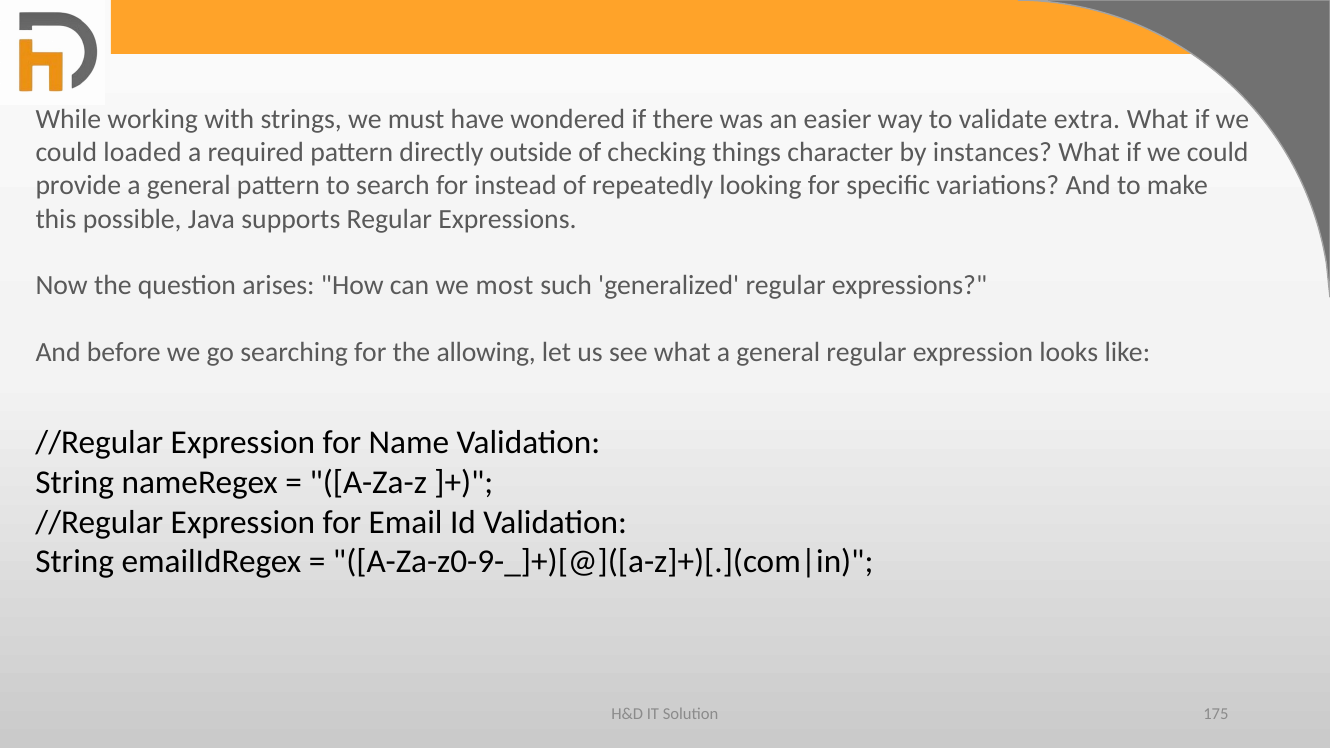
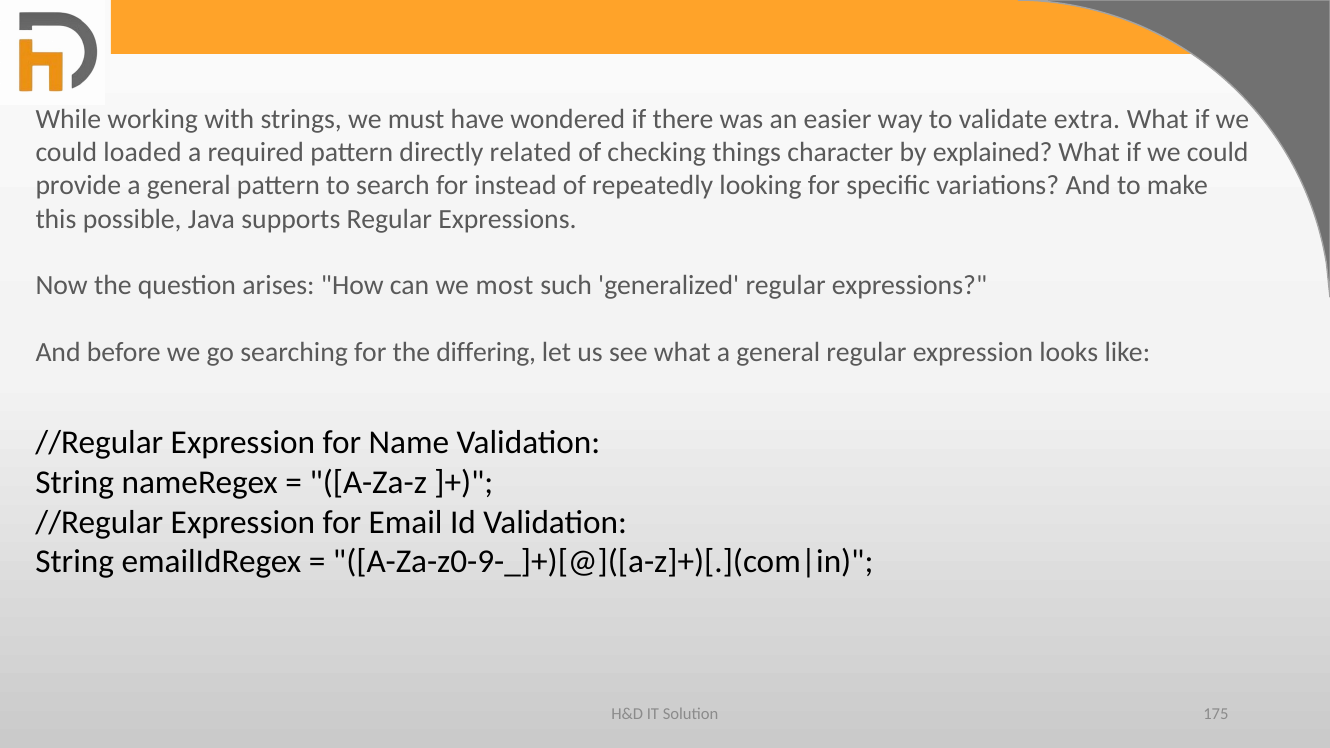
outside: outside -> related
instances: instances -> explained
allowing: allowing -> differing
